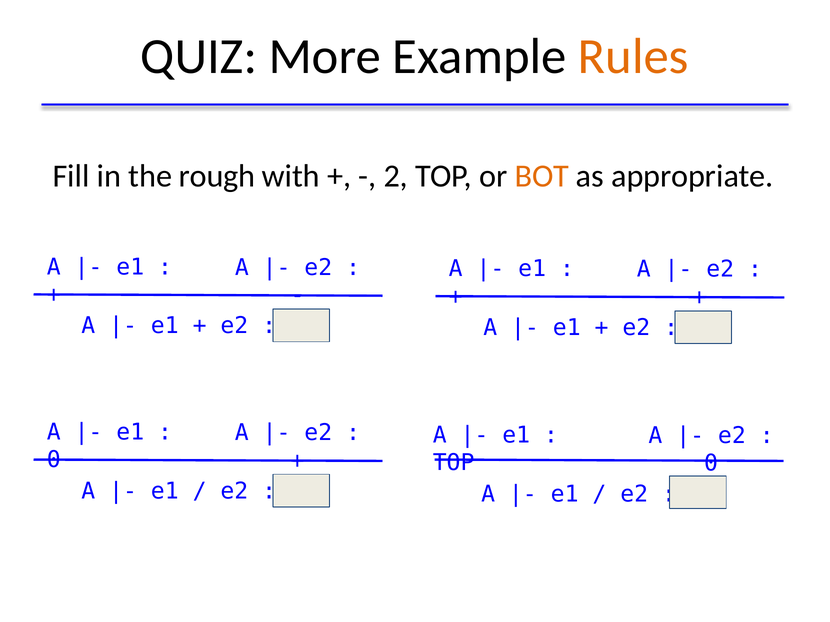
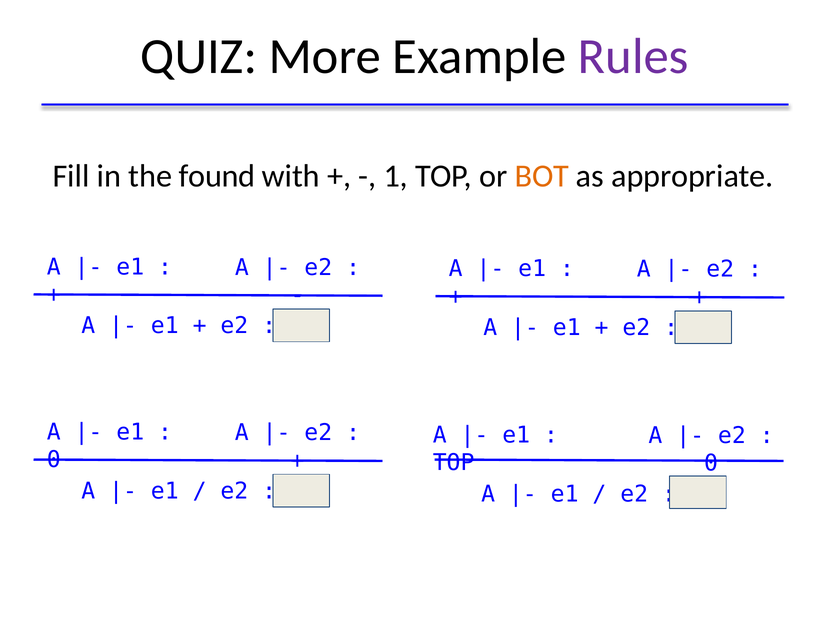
Rules colour: orange -> purple
rough: rough -> found
2: 2 -> 1
